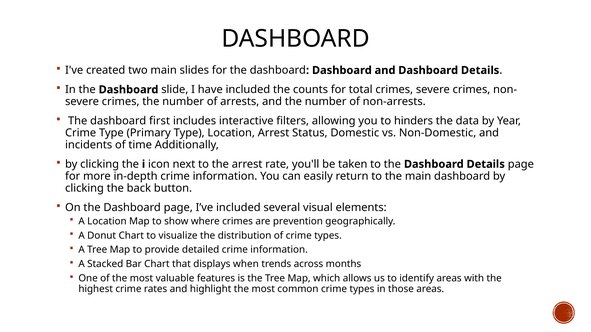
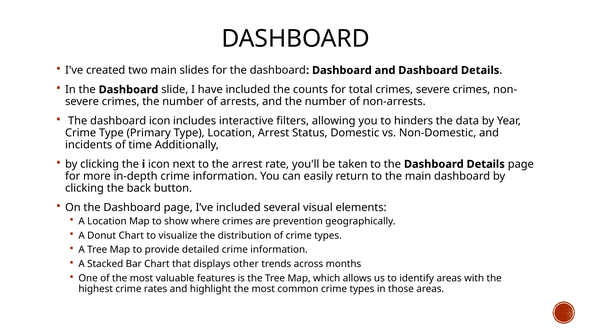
dashboard first: first -> icon
when: when -> other
